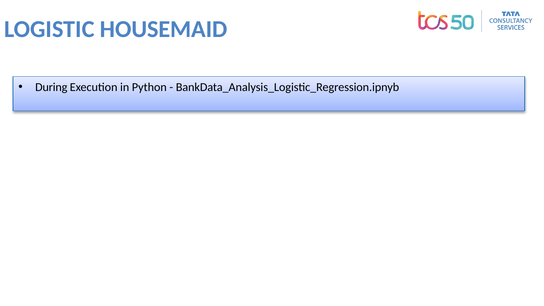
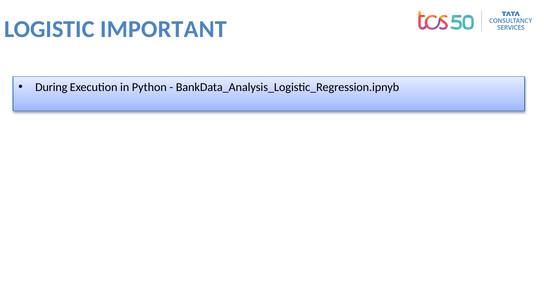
HOUSEMAID: HOUSEMAID -> IMPORTANT
